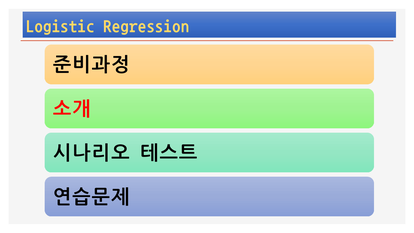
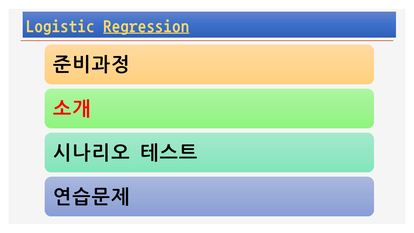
Regression underline: none -> present
